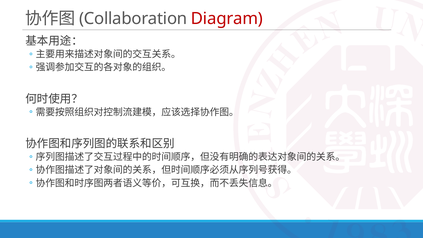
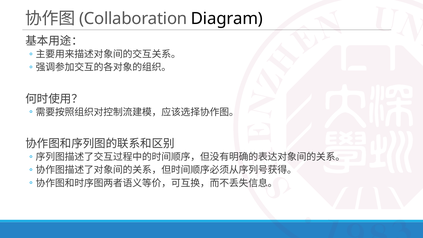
Diagram colour: red -> black
